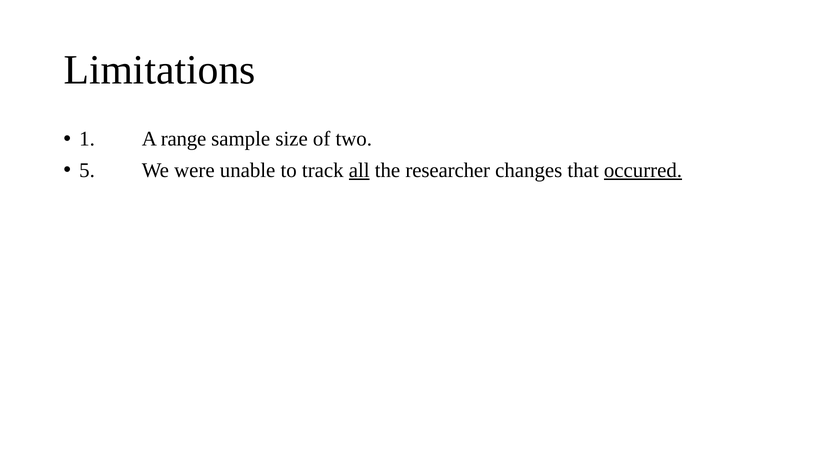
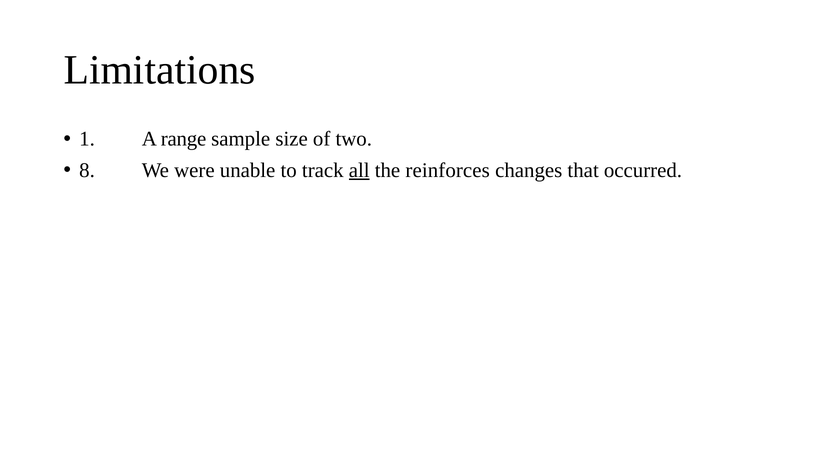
5: 5 -> 8
researcher: researcher -> reinforces
occurred underline: present -> none
